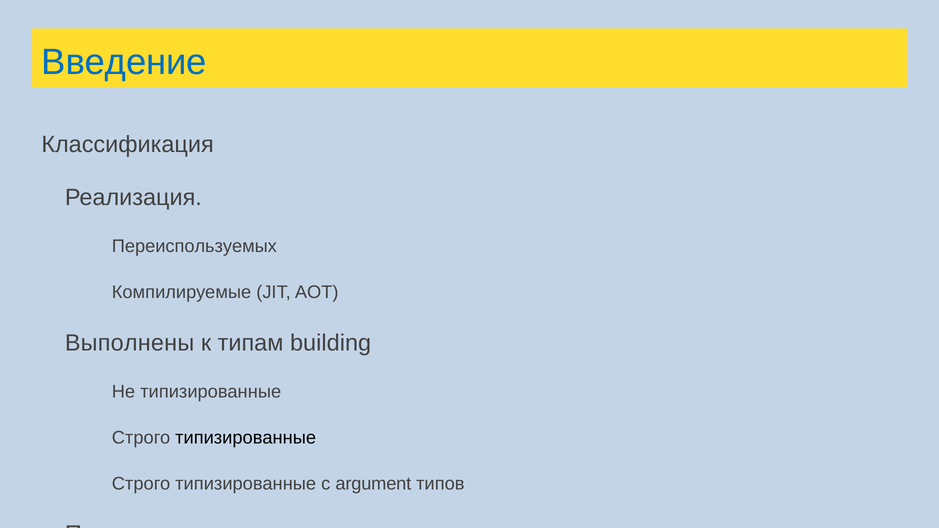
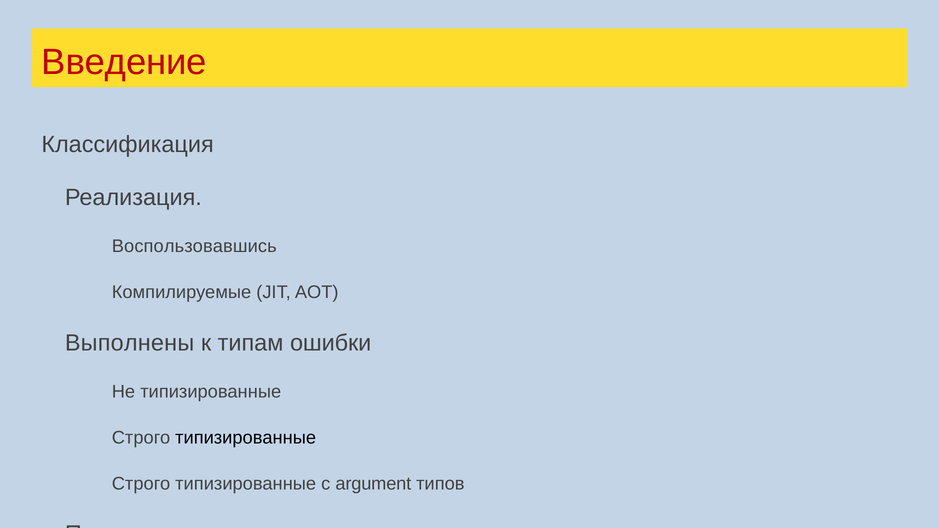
Введение colour: blue -> red
Переиспользуемых: Переиспользуемых -> Воспользовавшись
building: building -> ошибки
